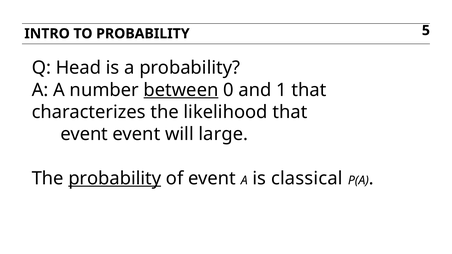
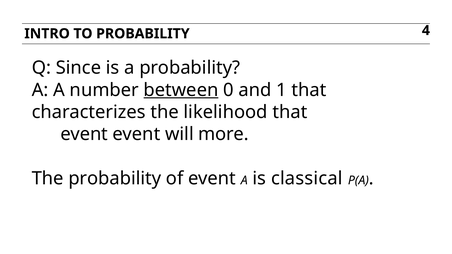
5: 5 -> 4
Head: Head -> Since
large: large -> more
probability at (115, 178) underline: present -> none
